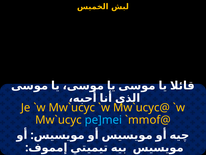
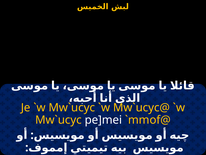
pe]mei colour: light blue -> white
